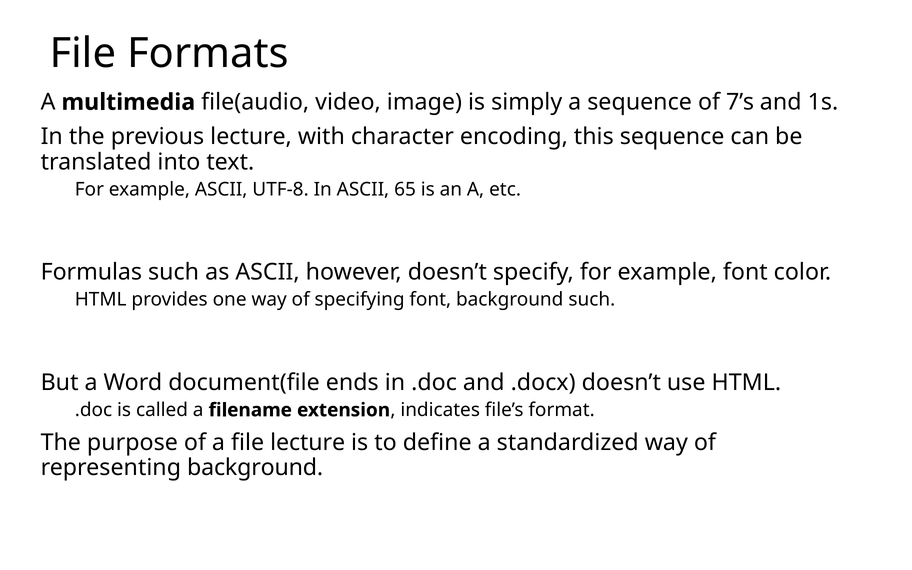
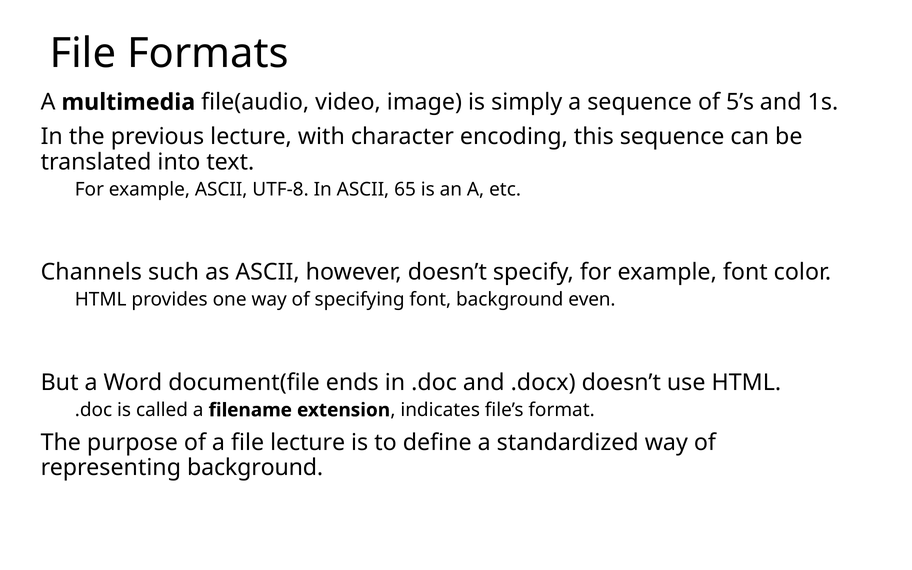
7’s: 7’s -> 5’s
Formulas: Formulas -> Channels
background such: such -> even
